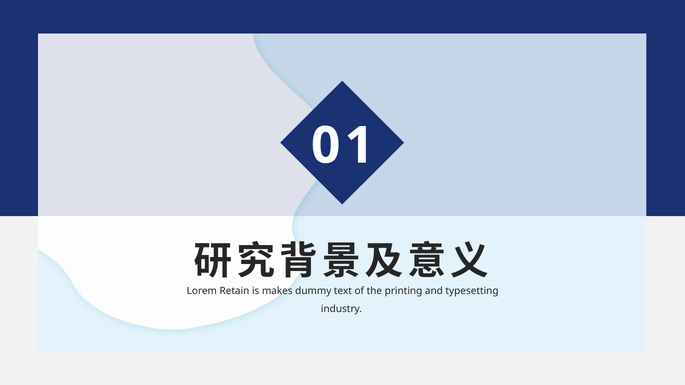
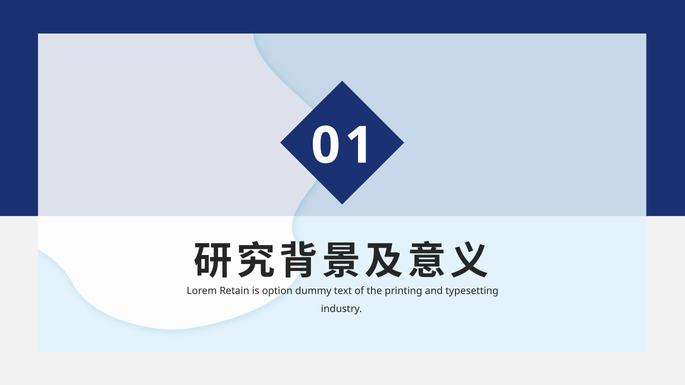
makes: makes -> option
